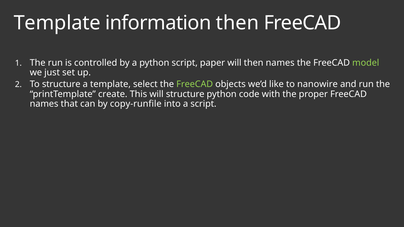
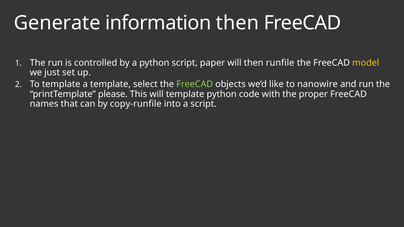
Template at (57, 23): Template -> Generate
then names: names -> runfile
model colour: light green -> yellow
To structure: structure -> template
create: create -> please
will structure: structure -> template
